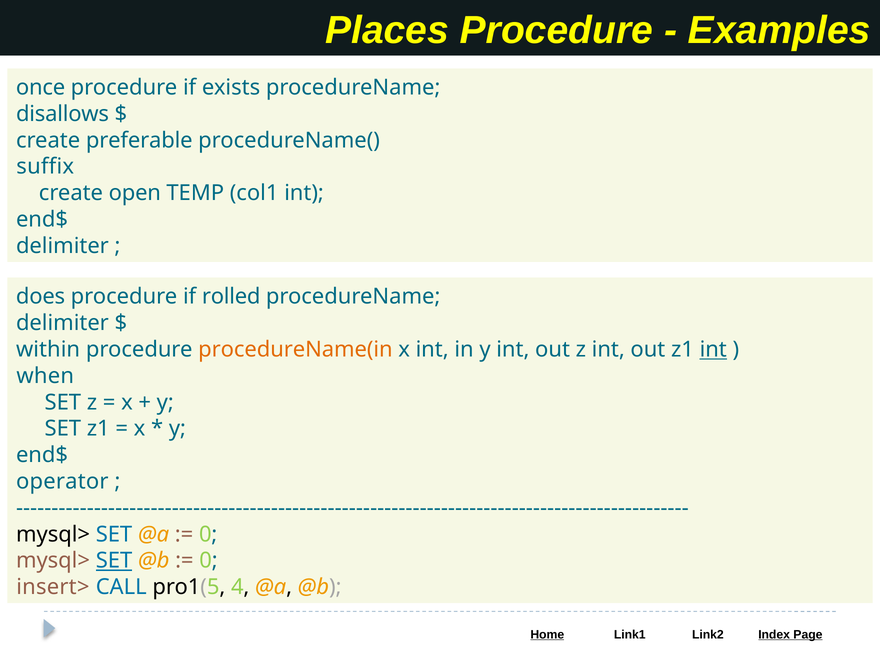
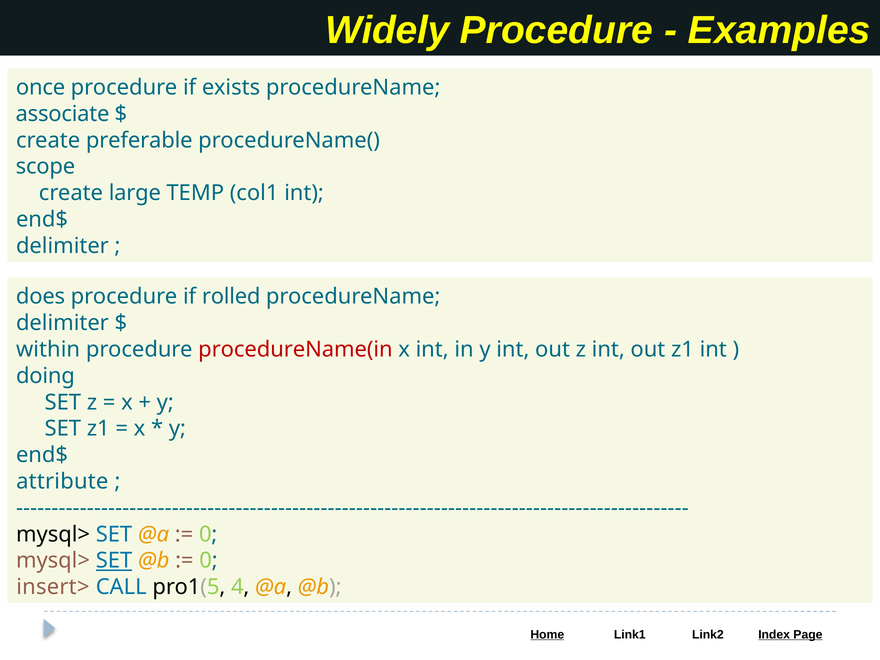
Places: Places -> Widely
disallows: disallows -> associate
suffix: suffix -> scope
open: open -> large
procedureName(in colour: orange -> red
int at (713, 349) underline: present -> none
when: when -> doing
operator: operator -> attribute
